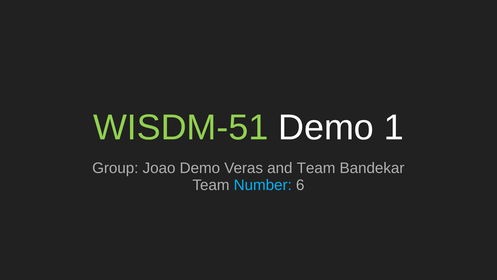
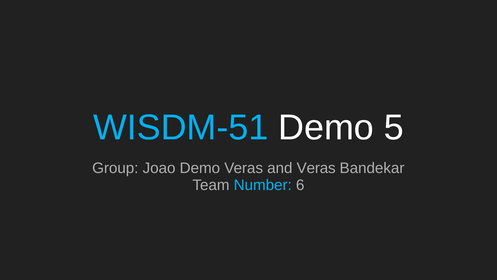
WISDM-51 colour: light green -> light blue
1: 1 -> 5
and Team: Team -> Veras
